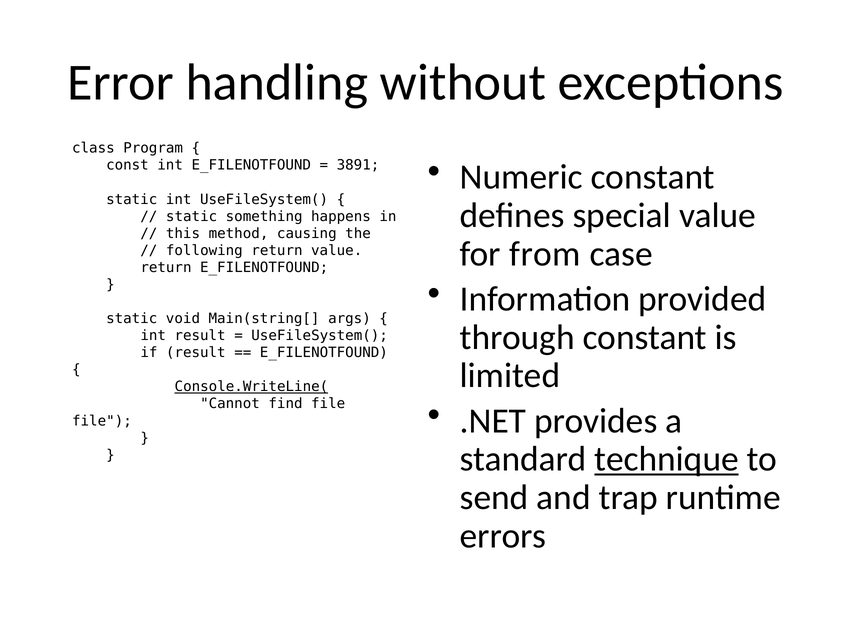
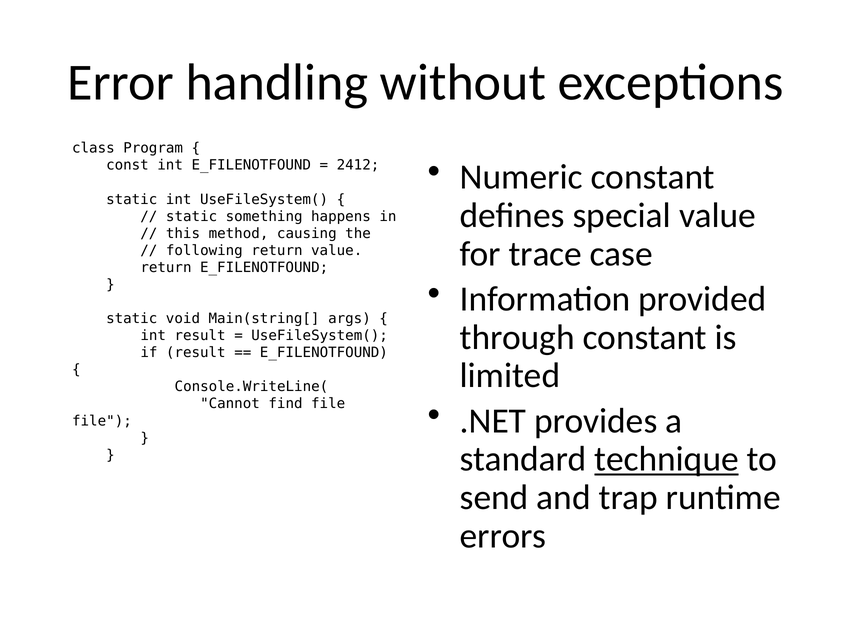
3891: 3891 -> 2412
from: from -> trace
Console.WriteLine( underline: present -> none
